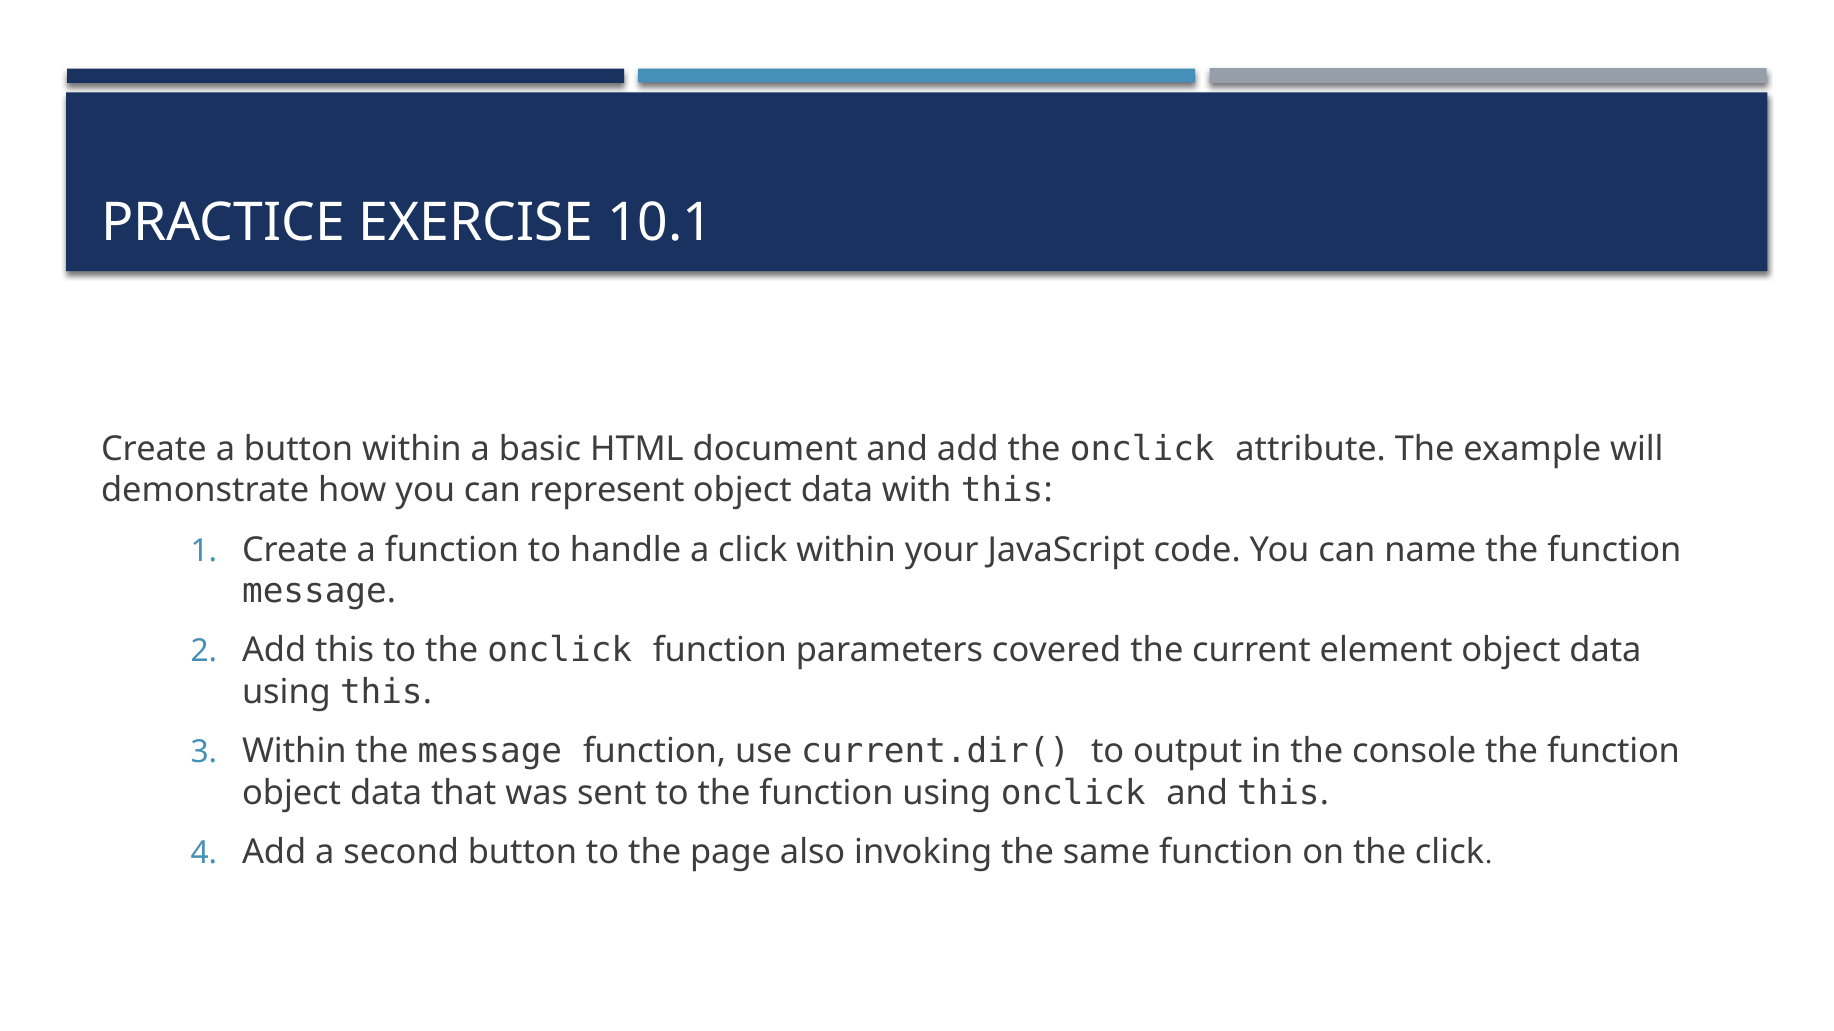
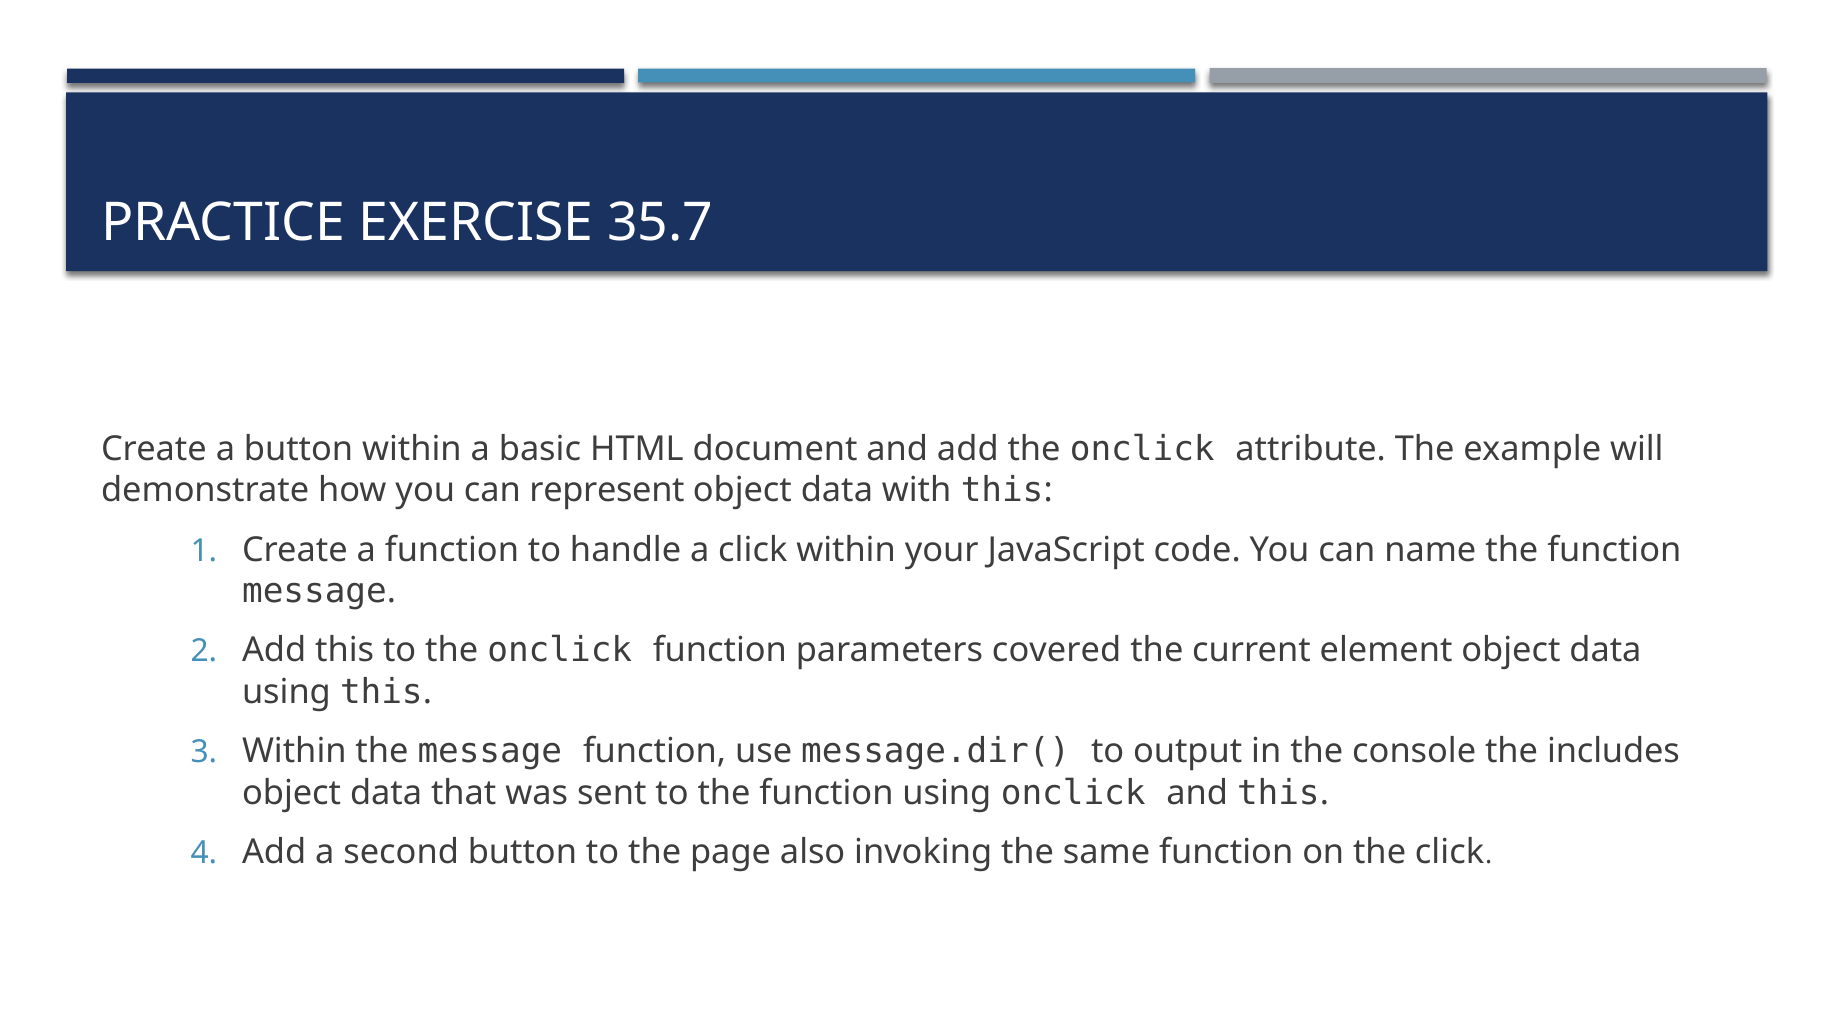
10.1: 10.1 -> 35.7
current.dir(: current.dir( -> message.dir(
console the function: function -> includes
